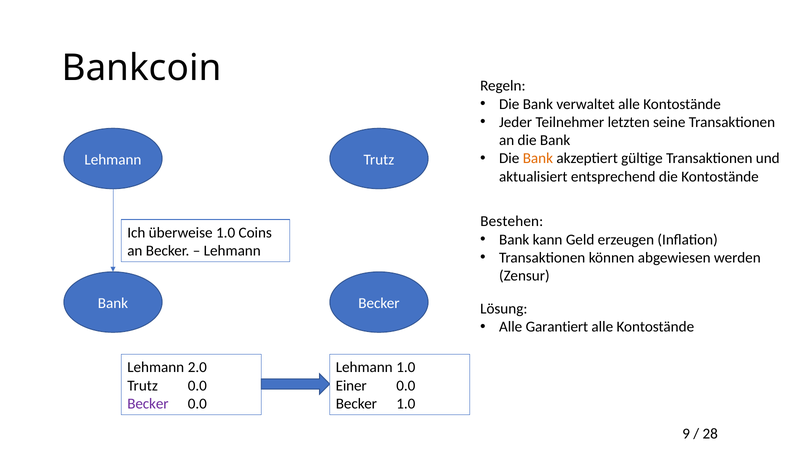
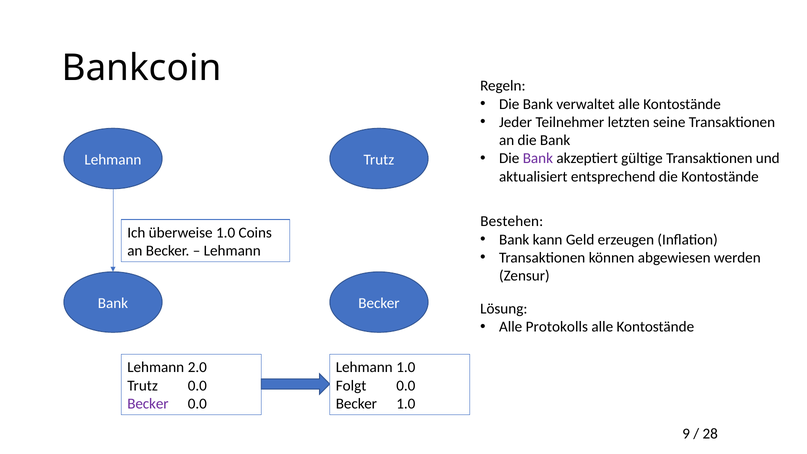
Bank at (538, 158) colour: orange -> purple
Garantiert: Garantiert -> Protokolls
Einer: Einer -> Folgt
